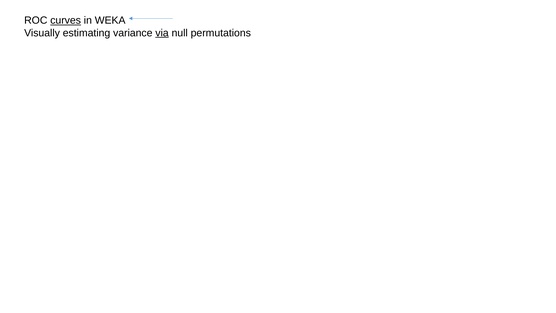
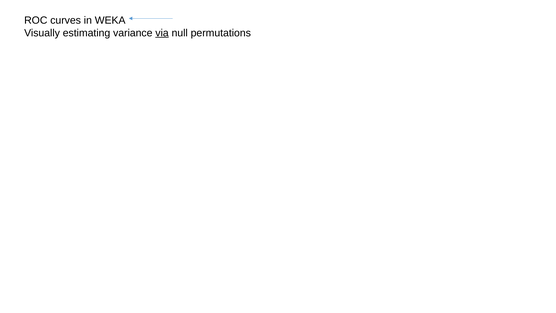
curves underline: present -> none
